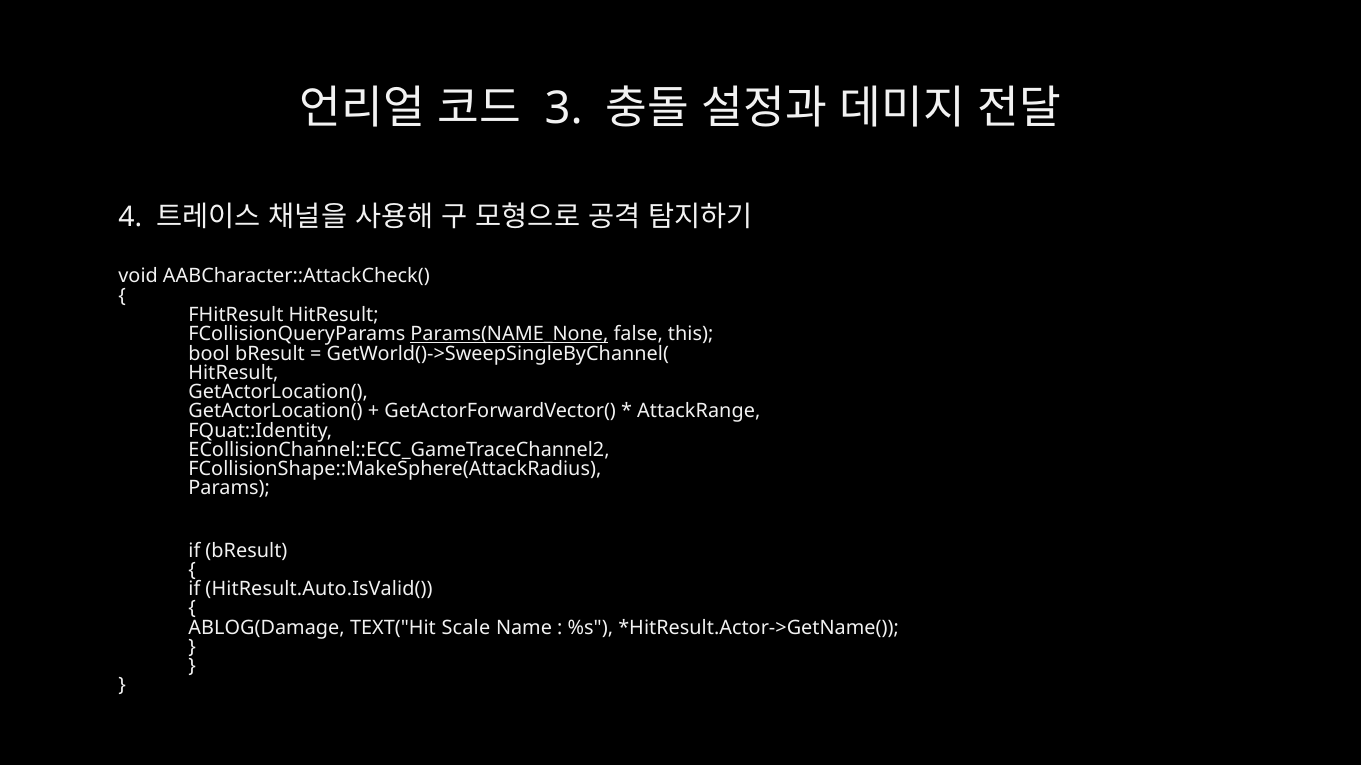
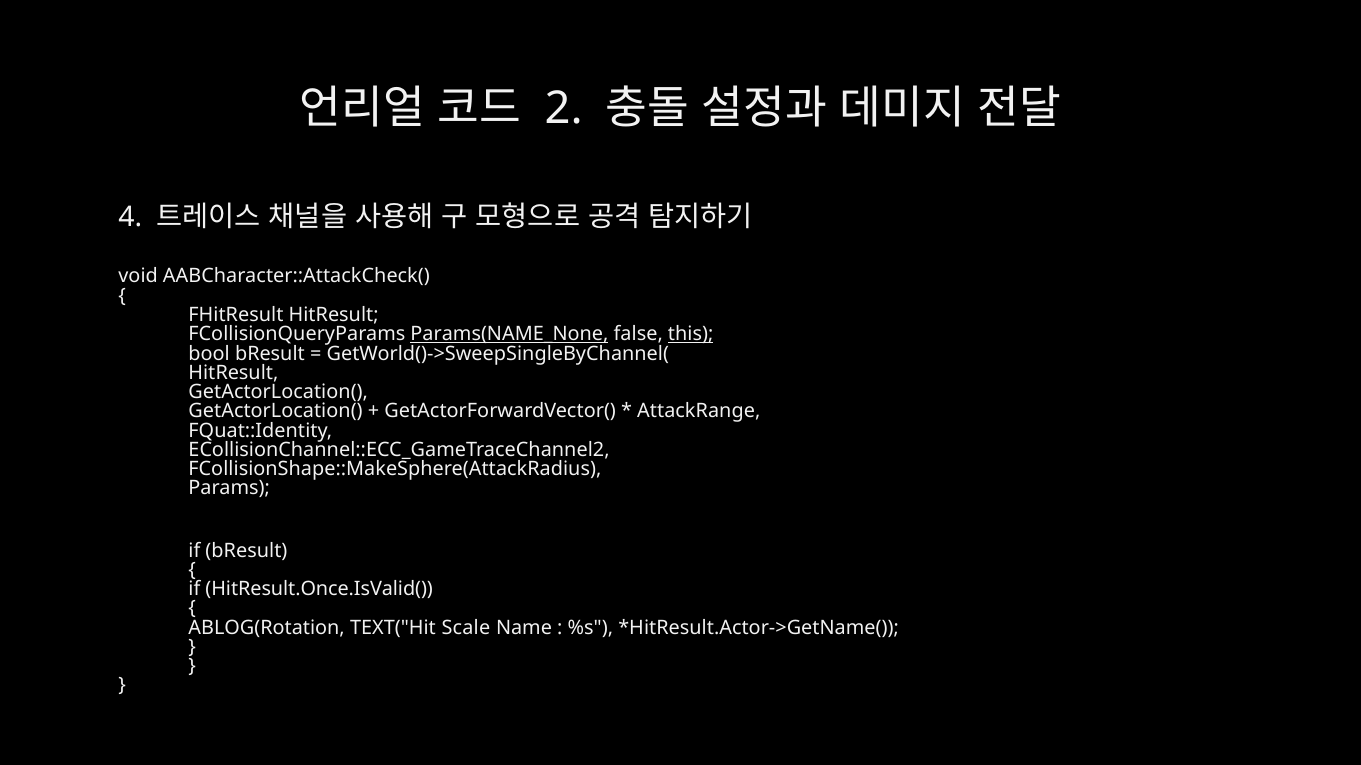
3: 3 -> 2
this underline: none -> present
HitResult.Auto.IsValid(: HitResult.Auto.IsValid( -> HitResult.Once.IsValid(
ABLOG(Damage: ABLOG(Damage -> ABLOG(Rotation
